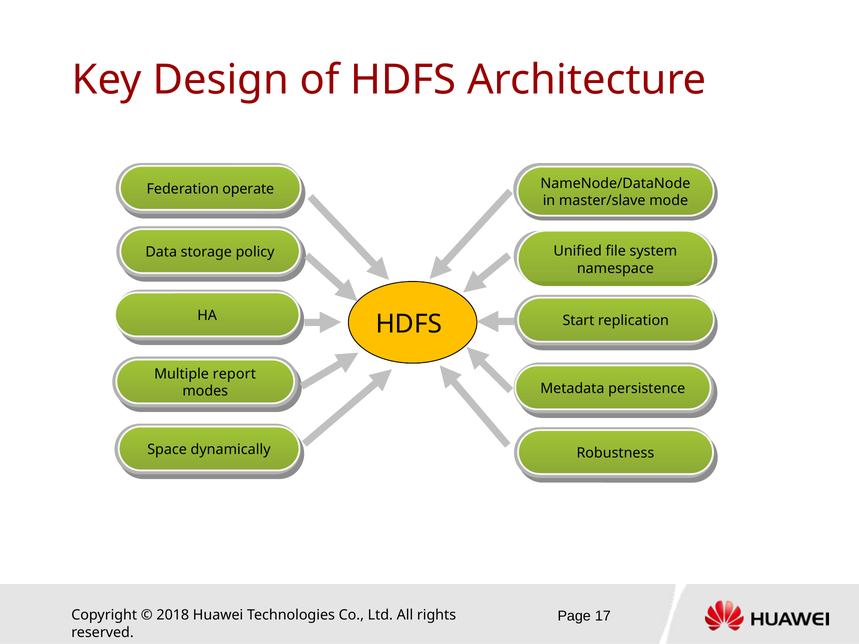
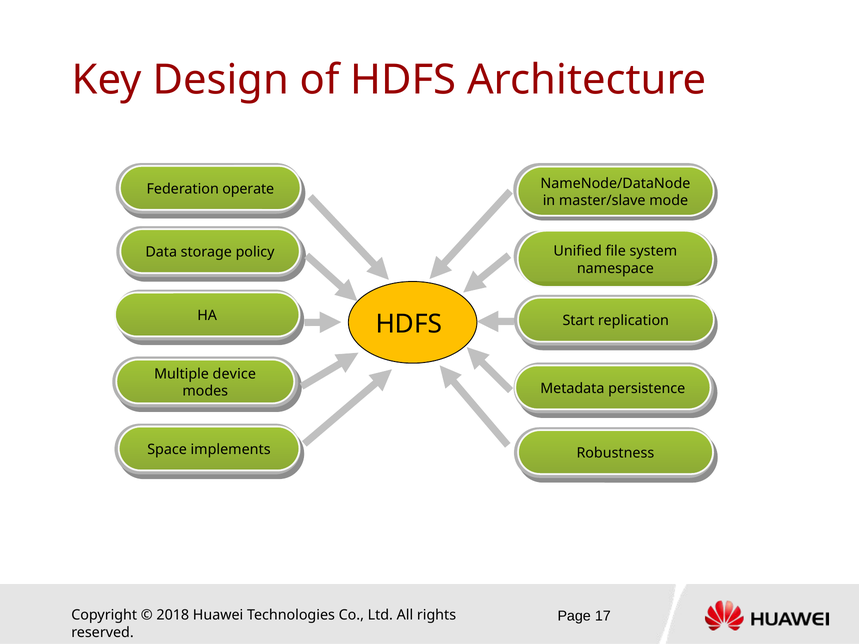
report: report -> device
dynamically: dynamically -> implements
